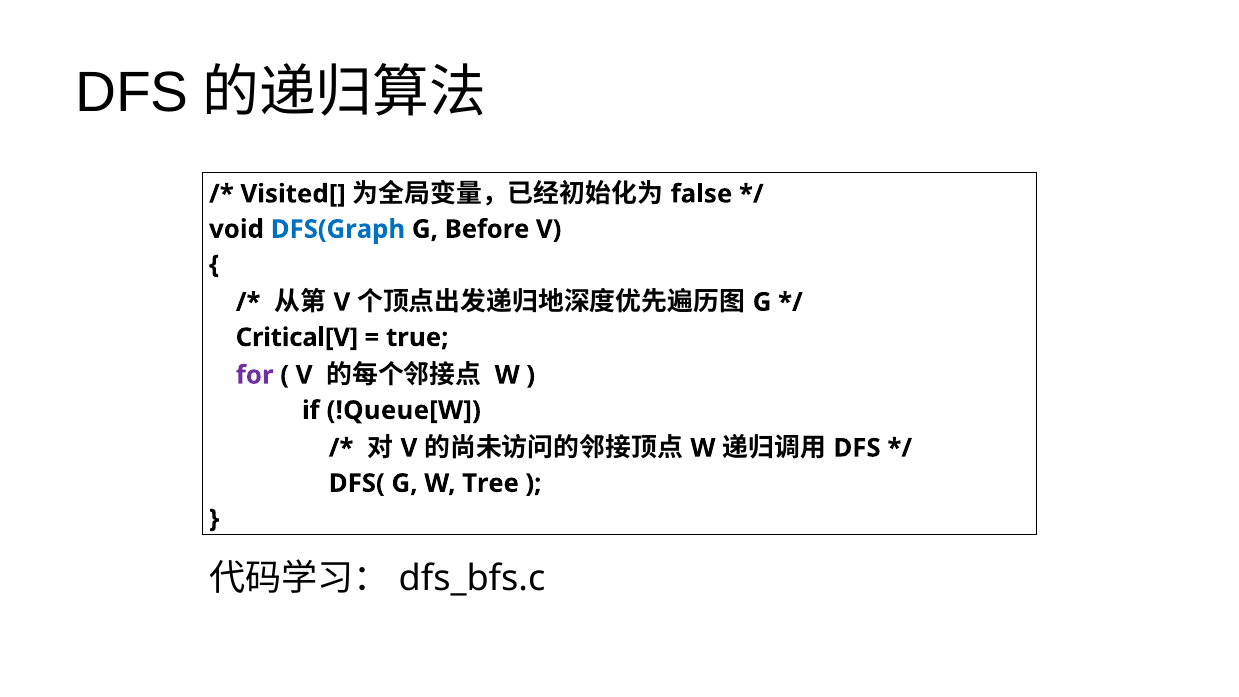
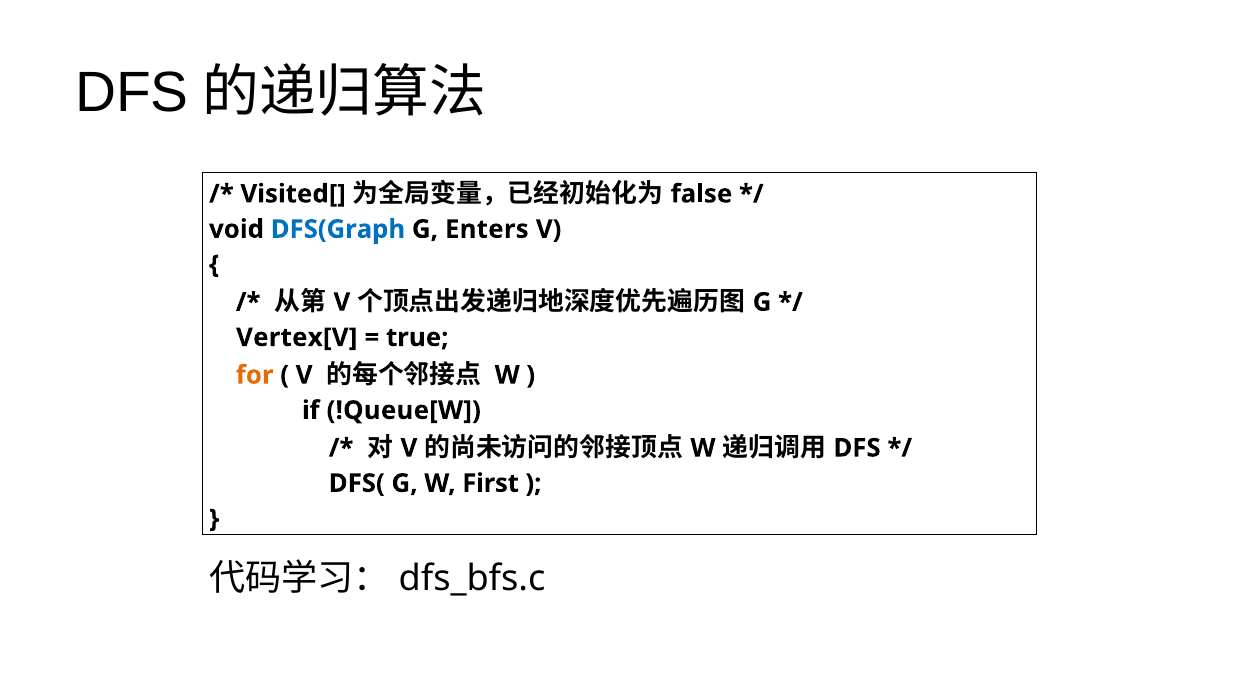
Before: Before -> Enters
Critical[V: Critical[V -> Vertex[V
for colour: purple -> orange
Tree: Tree -> First
